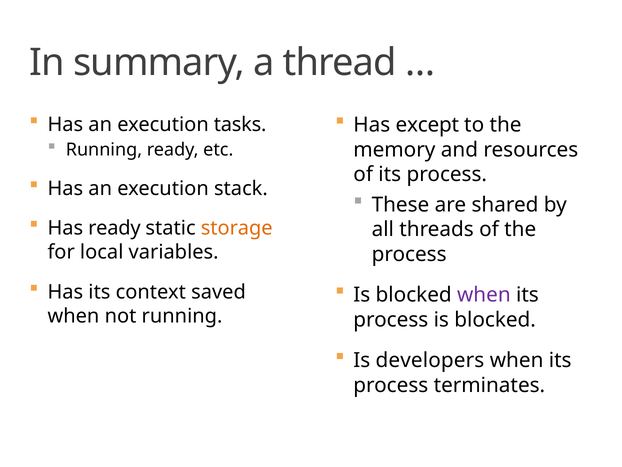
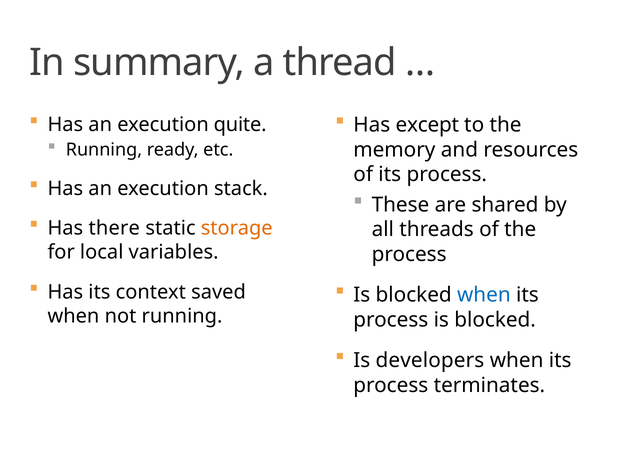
tasks: tasks -> quite
Has ready: ready -> there
when at (484, 295) colour: purple -> blue
